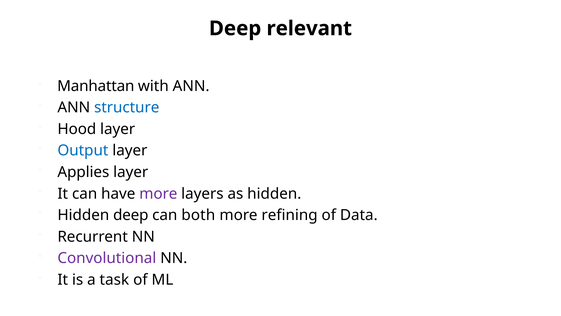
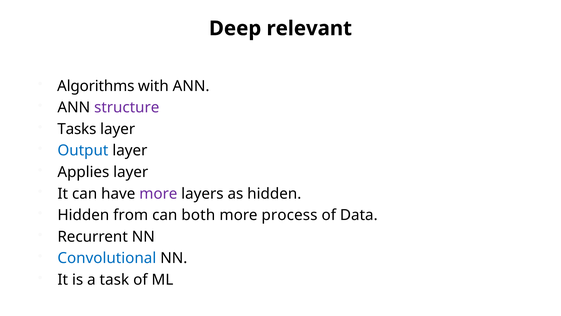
Manhattan: Manhattan -> Algorithms
structure colour: blue -> purple
Hood: Hood -> Tasks
Hidden deep: deep -> from
refining: refining -> process
Convolutional colour: purple -> blue
